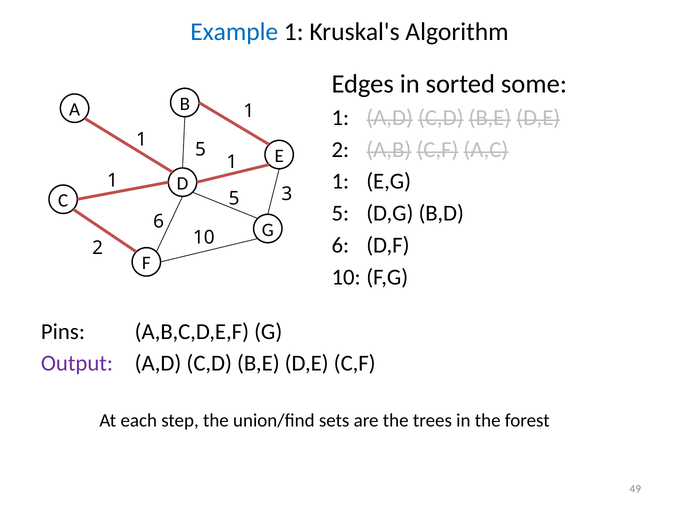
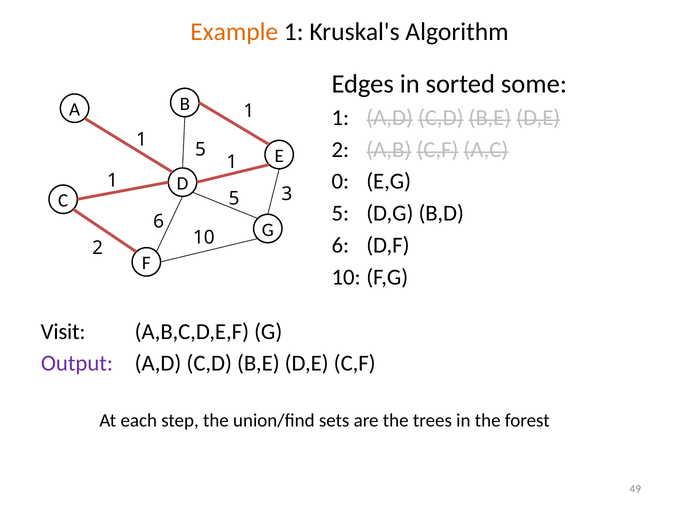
Example colour: blue -> orange
1 at (340, 181): 1 -> 0
Pins: Pins -> Visit
